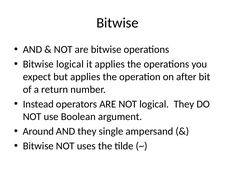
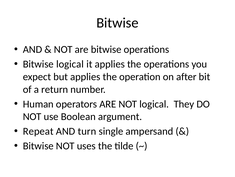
Instead: Instead -> Human
Around: Around -> Repeat
AND they: they -> turn
